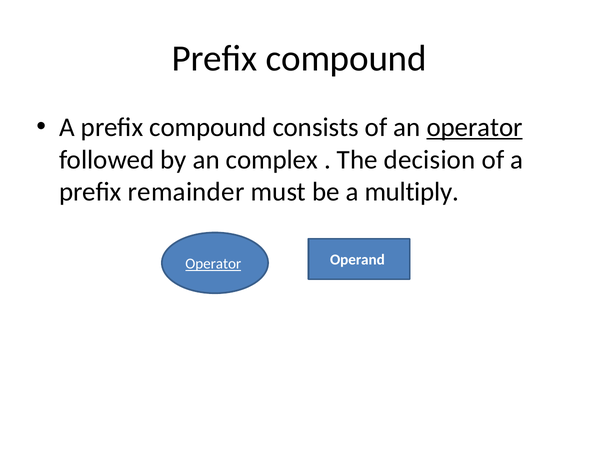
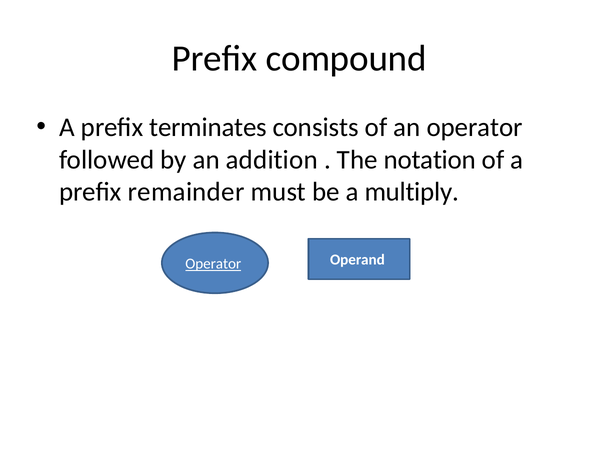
A prefix compound: compound -> terminates
operator at (475, 127) underline: present -> none
complex: complex -> addition
decision: decision -> notation
